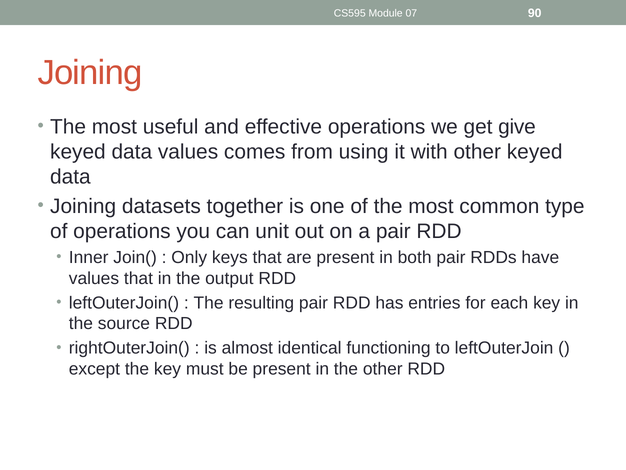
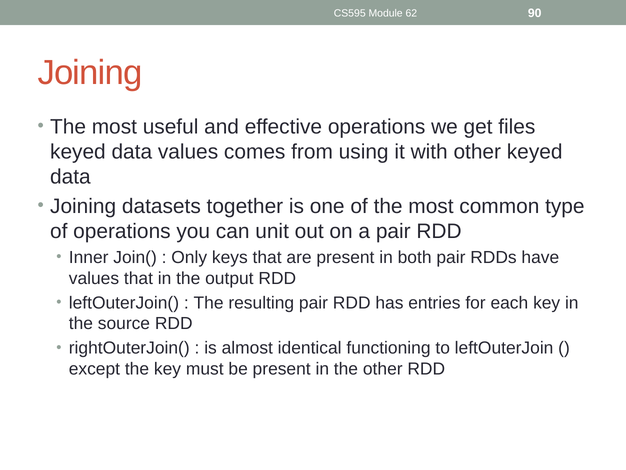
07: 07 -> 62
give: give -> files
